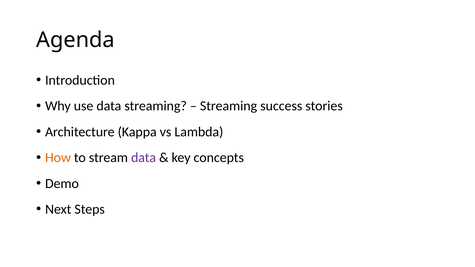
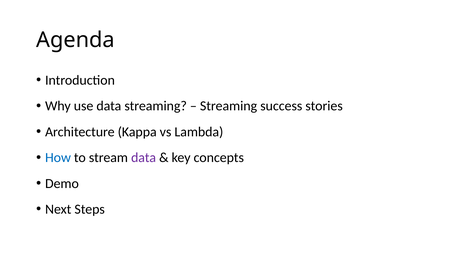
How colour: orange -> blue
